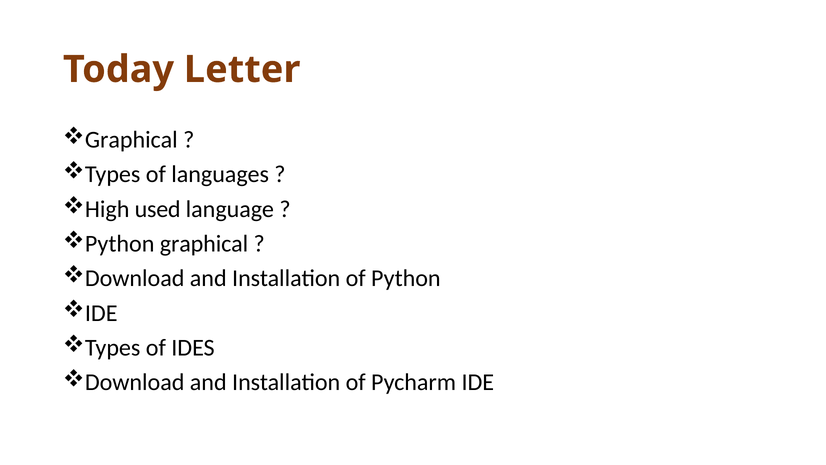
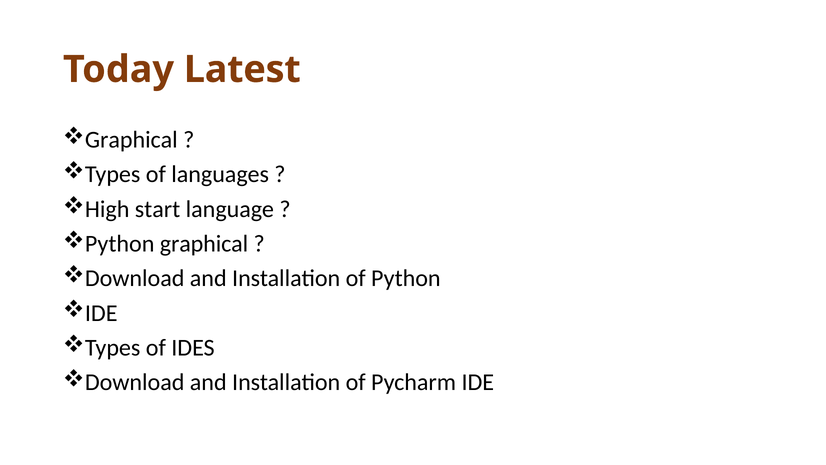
Letter: Letter -> Latest
used: used -> start
